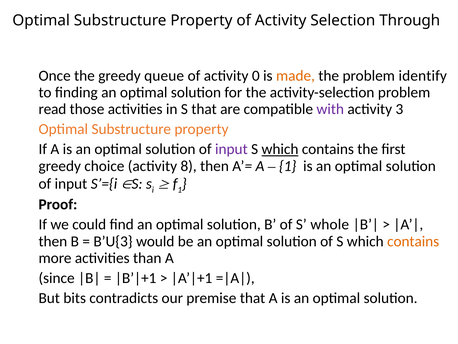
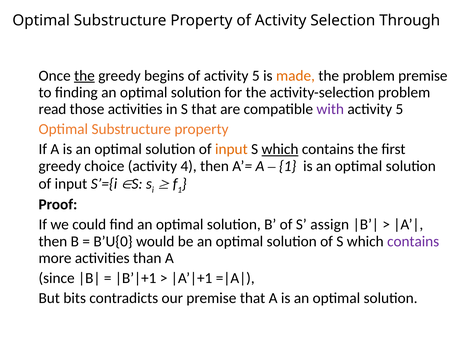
the at (84, 76) underline: none -> present
queue: queue -> begins
of activity 0: 0 -> 5
problem identify: identify -> premise
3 at (399, 109): 3 -> 5
input at (231, 149) colour: purple -> orange
8: 8 -> 4
whole: whole -> assign
B’U{3: B’U{3 -> B’U{0
contains at (413, 241) colour: orange -> purple
